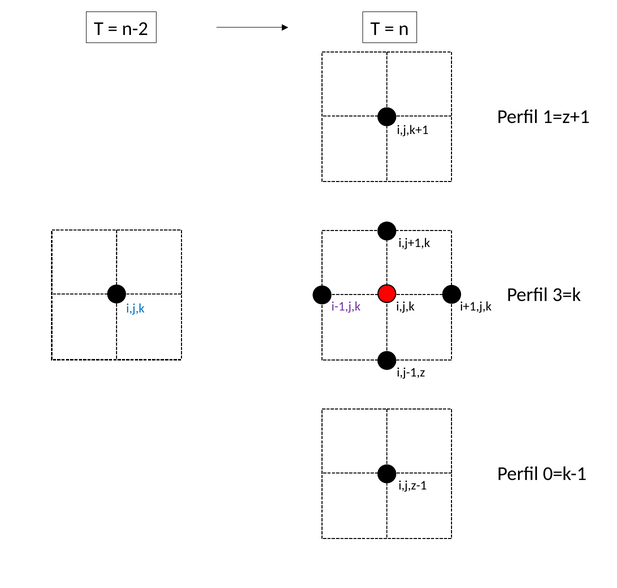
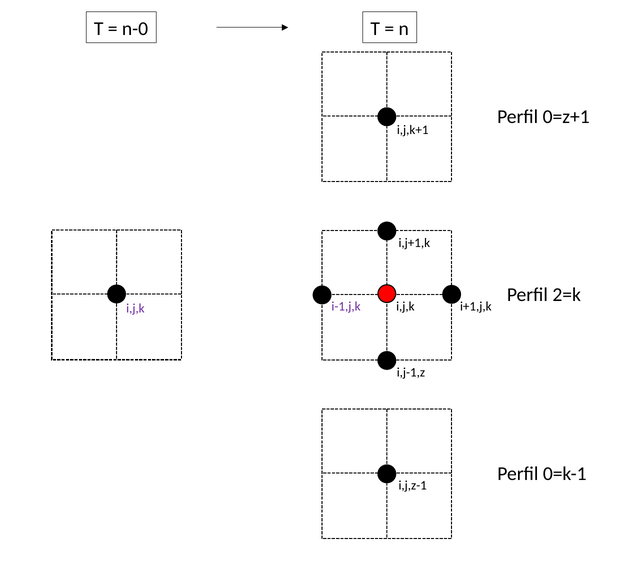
n-2: n-2 -> n-0
1=z+1: 1=z+1 -> 0=z+1
3=k: 3=k -> 2=k
i,j,k at (135, 308) colour: blue -> purple
